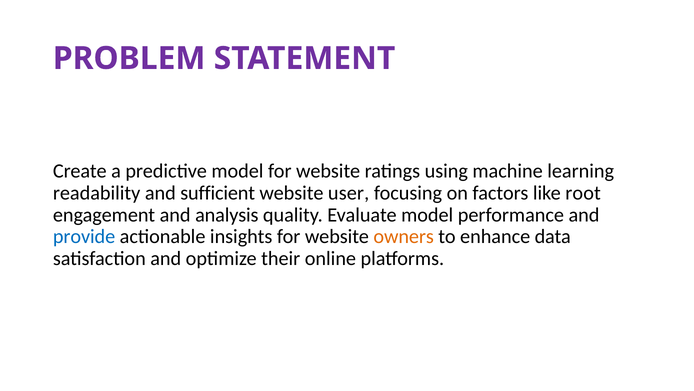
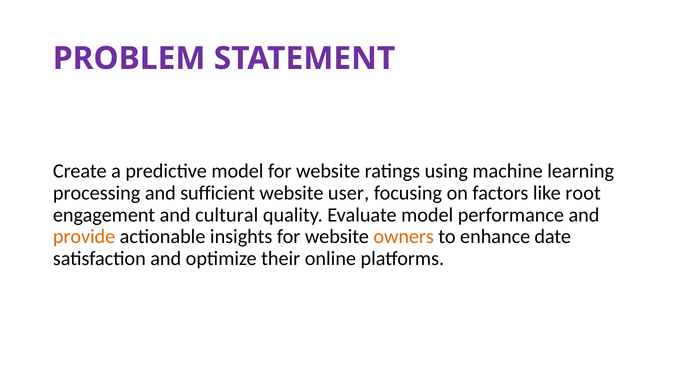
readability: readability -> processing
analysis: analysis -> cultural
provide colour: blue -> orange
data: data -> date
